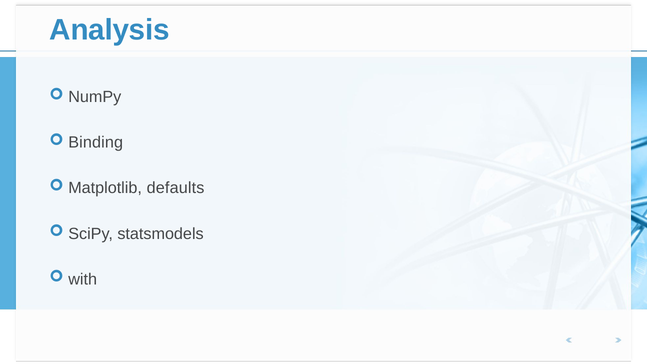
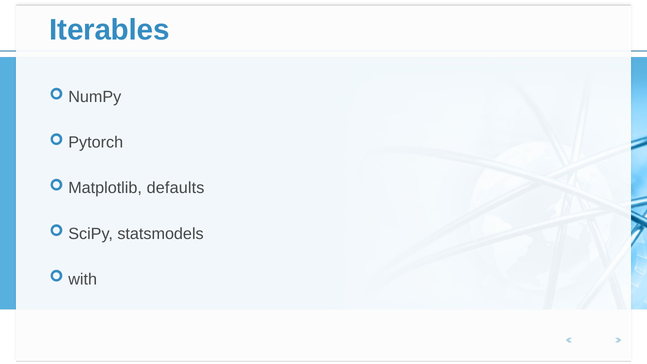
Analysis: Analysis -> Iterables
Binding: Binding -> Pytorch
